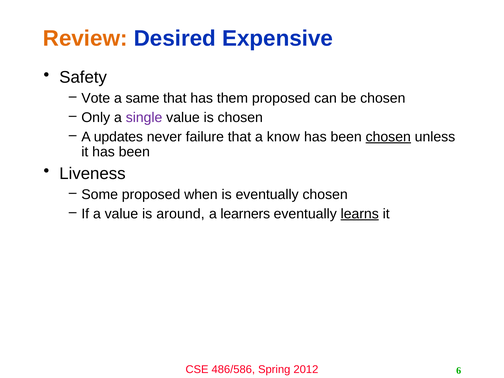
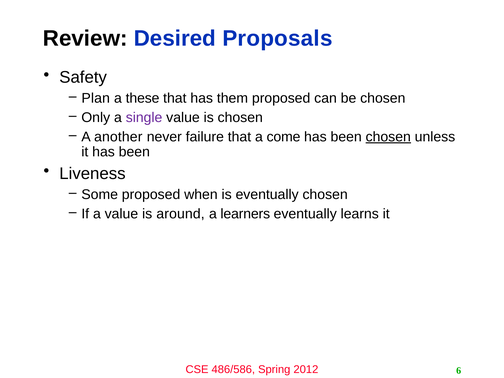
Review colour: orange -> black
Expensive: Expensive -> Proposals
Vote: Vote -> Plan
same: same -> these
updates: updates -> another
know: know -> come
learns underline: present -> none
